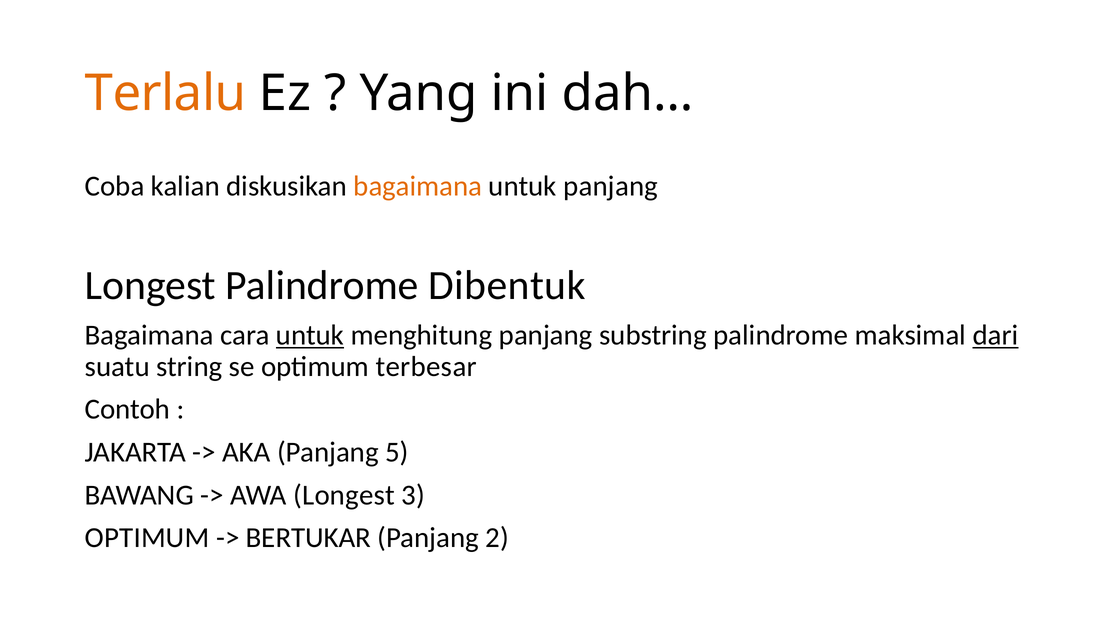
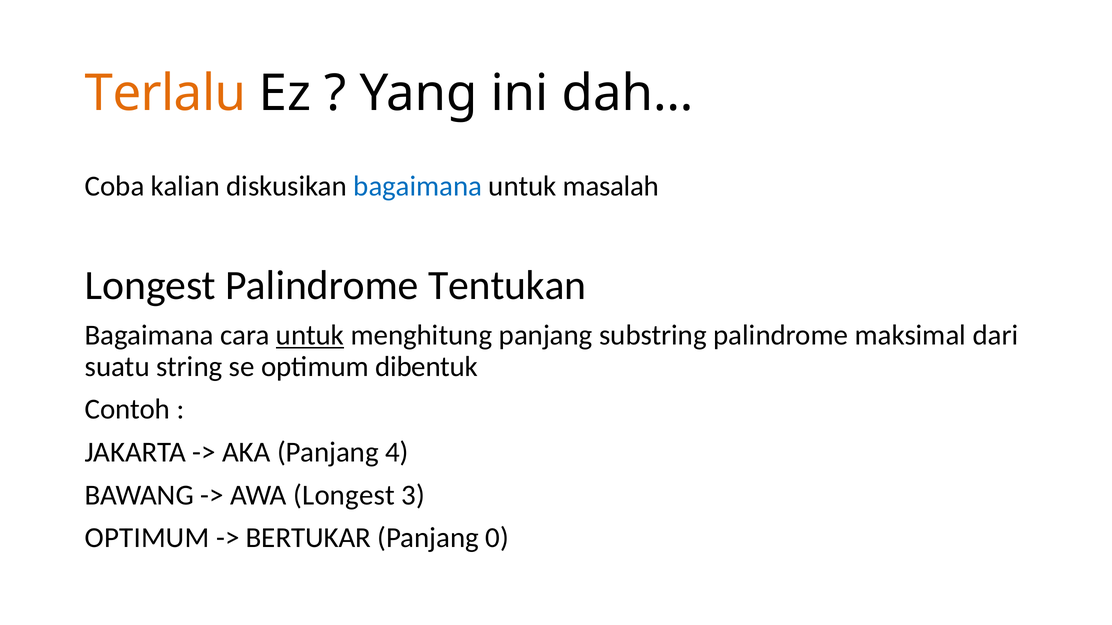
bagaimana at (418, 186) colour: orange -> blue
untuk panjang: panjang -> masalah
Dibentuk: Dibentuk -> Tentukan
dari underline: present -> none
terbesar: terbesar -> dibentuk
5: 5 -> 4
2: 2 -> 0
